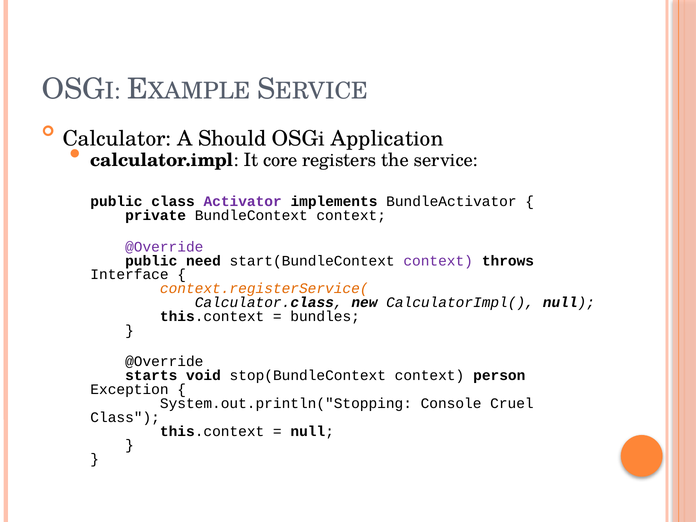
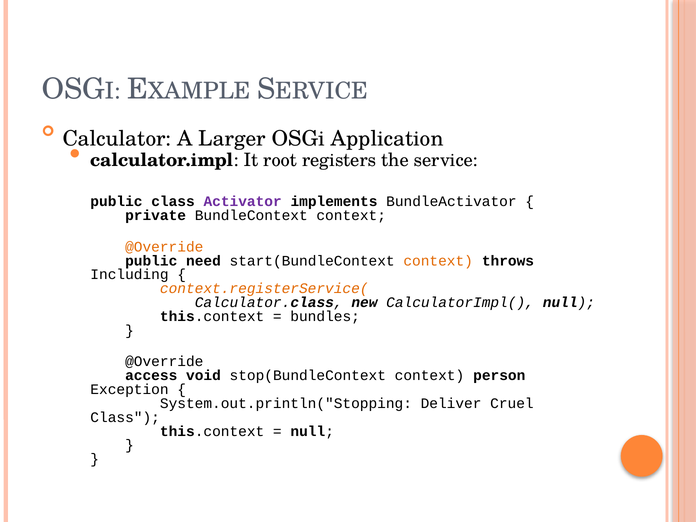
Should: Should -> Larger
core: core -> root
@Override at (164, 247) colour: purple -> orange
context at (438, 261) colour: purple -> orange
Interface: Interface -> Including
starts: starts -> access
Console: Console -> Deliver
